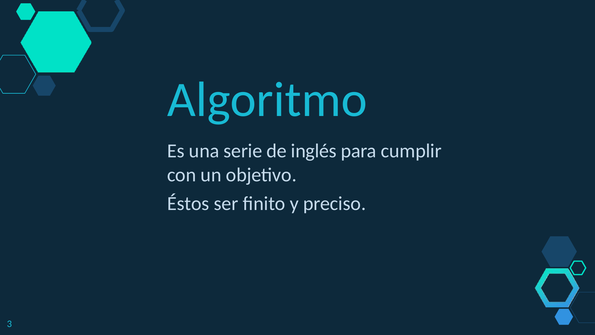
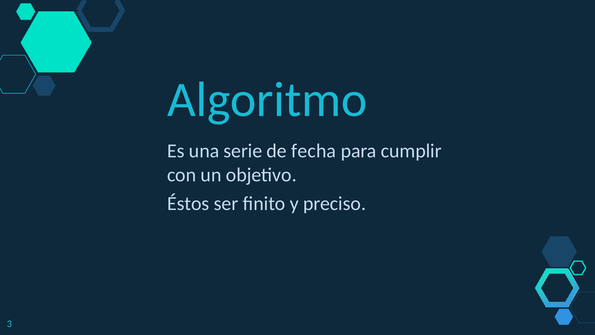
inglés: inglés -> fecha
